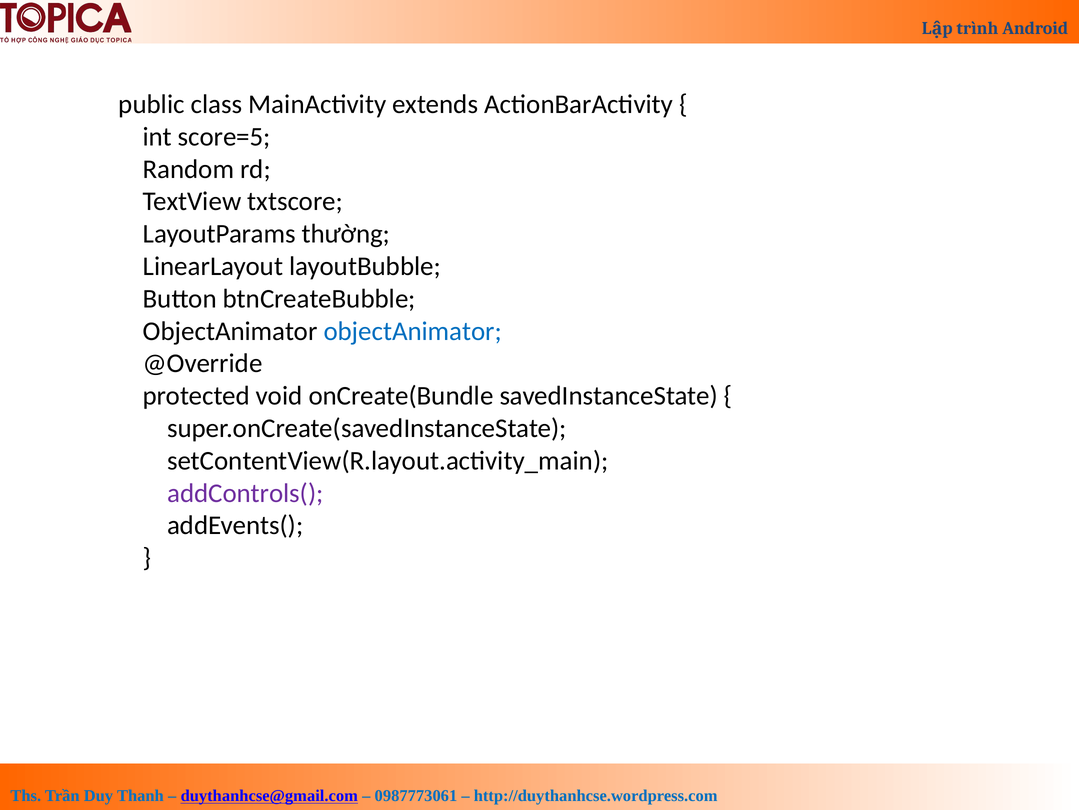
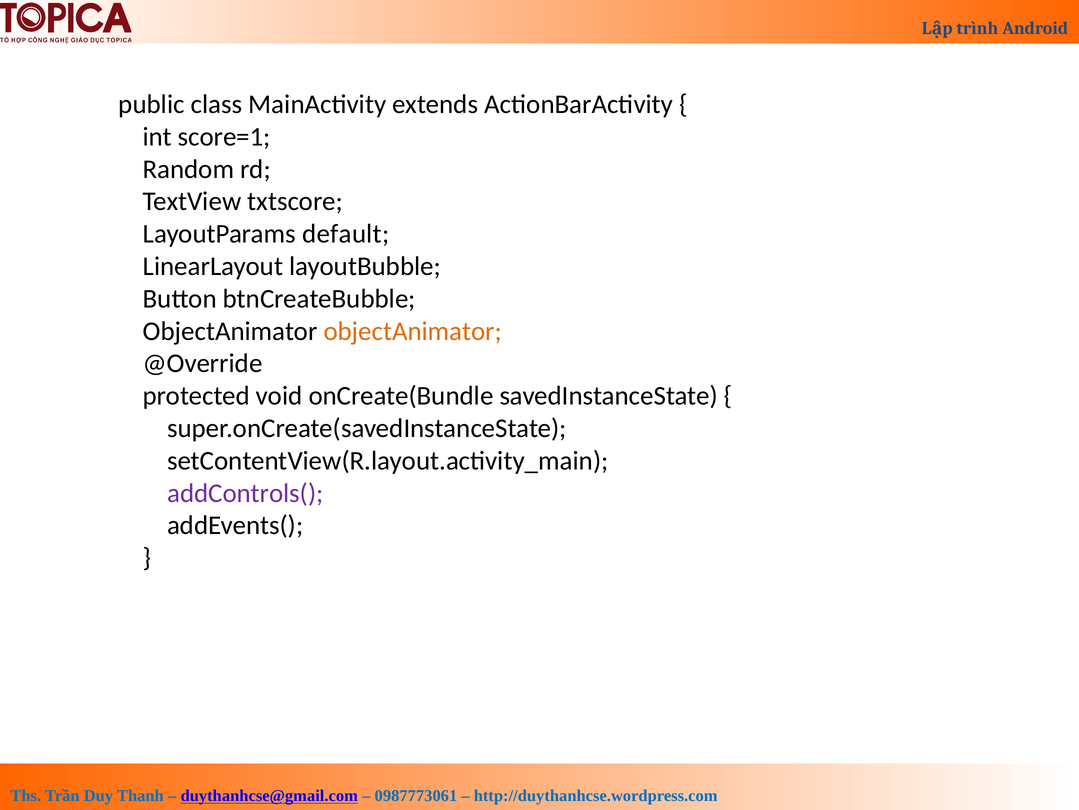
score=5: score=5 -> score=1
thường: thường -> default
objectAnimator at (413, 331) colour: blue -> orange
